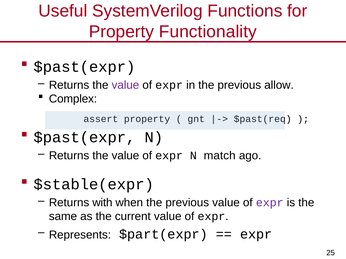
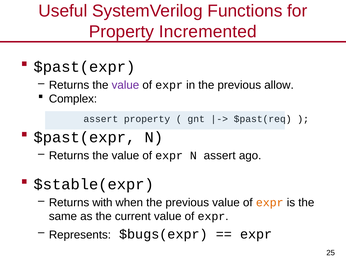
Functionality: Functionality -> Incremented
N match: match -> assert
expr at (270, 203) colour: purple -> orange
$part(expr: $part(expr -> $bugs(expr
